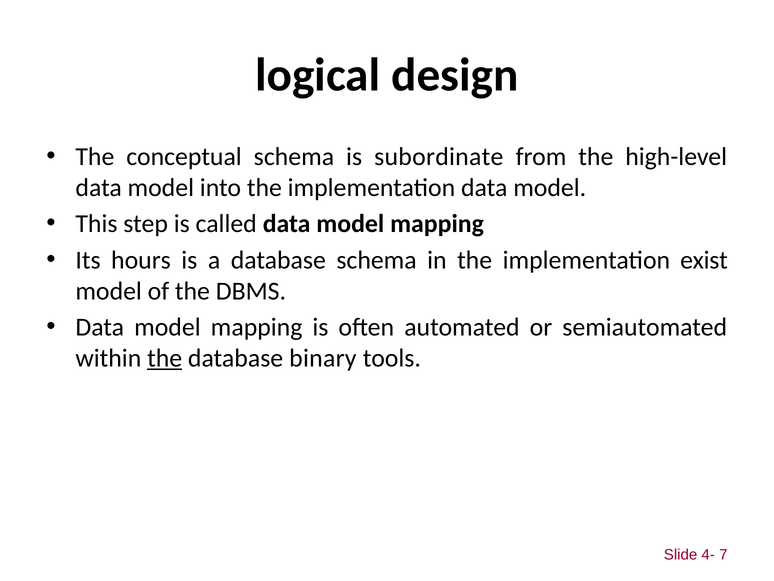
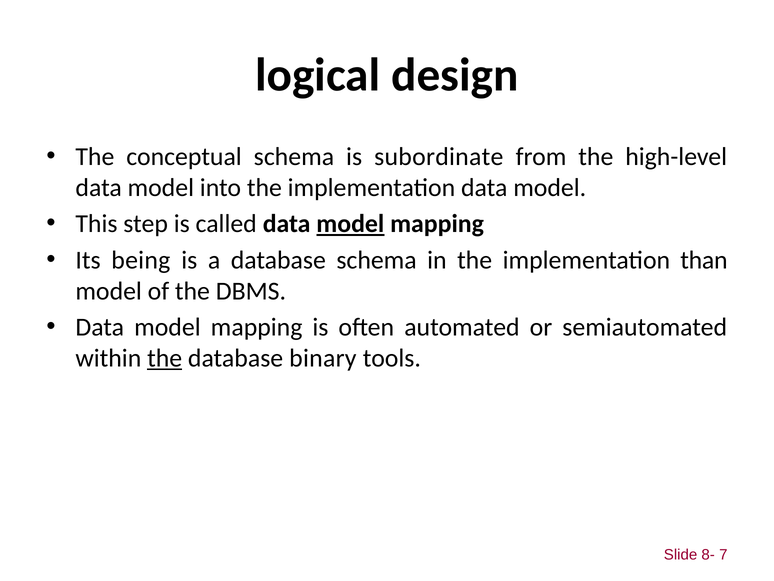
model at (350, 224) underline: none -> present
hours: hours -> being
exist: exist -> than
4-: 4- -> 8-
